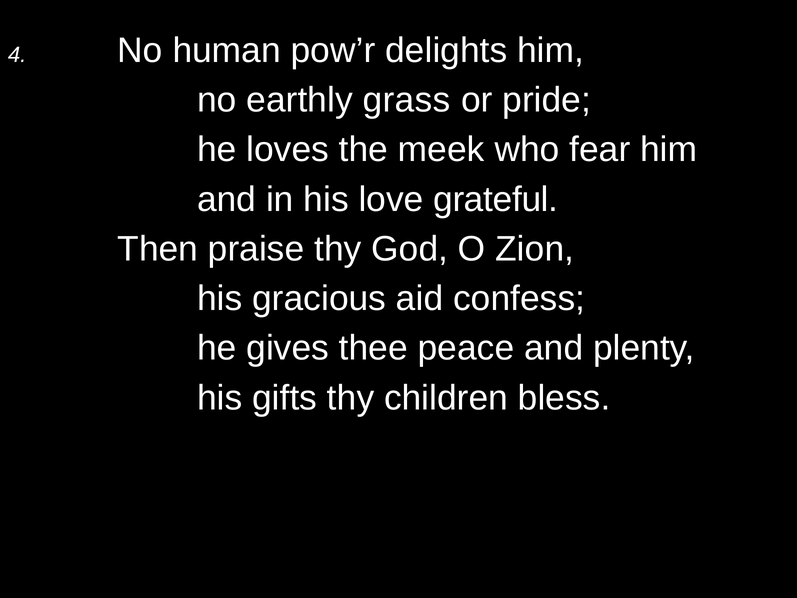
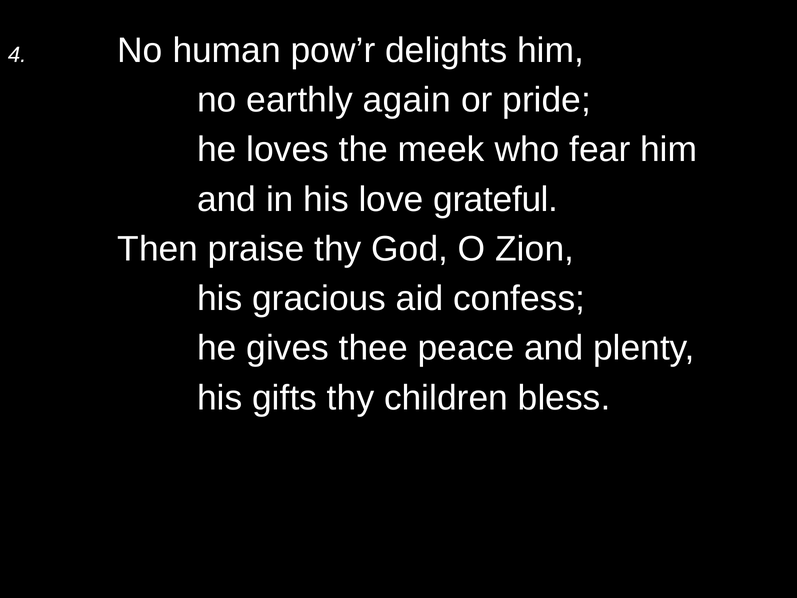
grass: grass -> again
